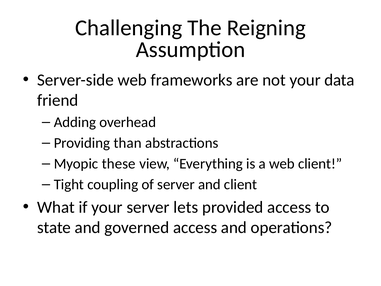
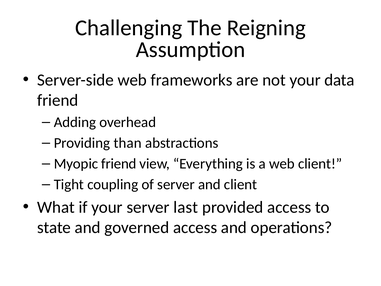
Myopic these: these -> friend
lets: lets -> last
